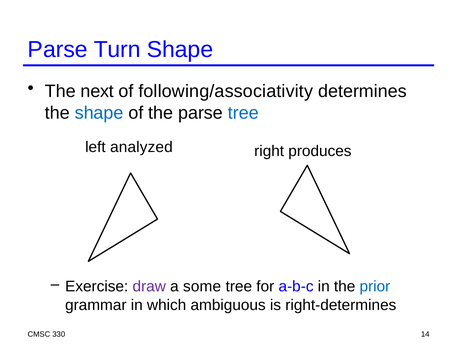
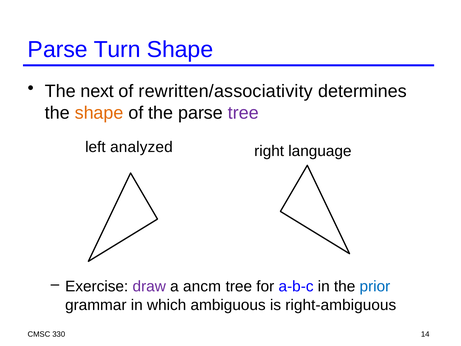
following/associativity: following/associativity -> rewritten/associativity
shape at (99, 113) colour: blue -> orange
tree at (243, 113) colour: blue -> purple
produces: produces -> language
some: some -> ancm
right-determines: right-determines -> right-ambiguous
